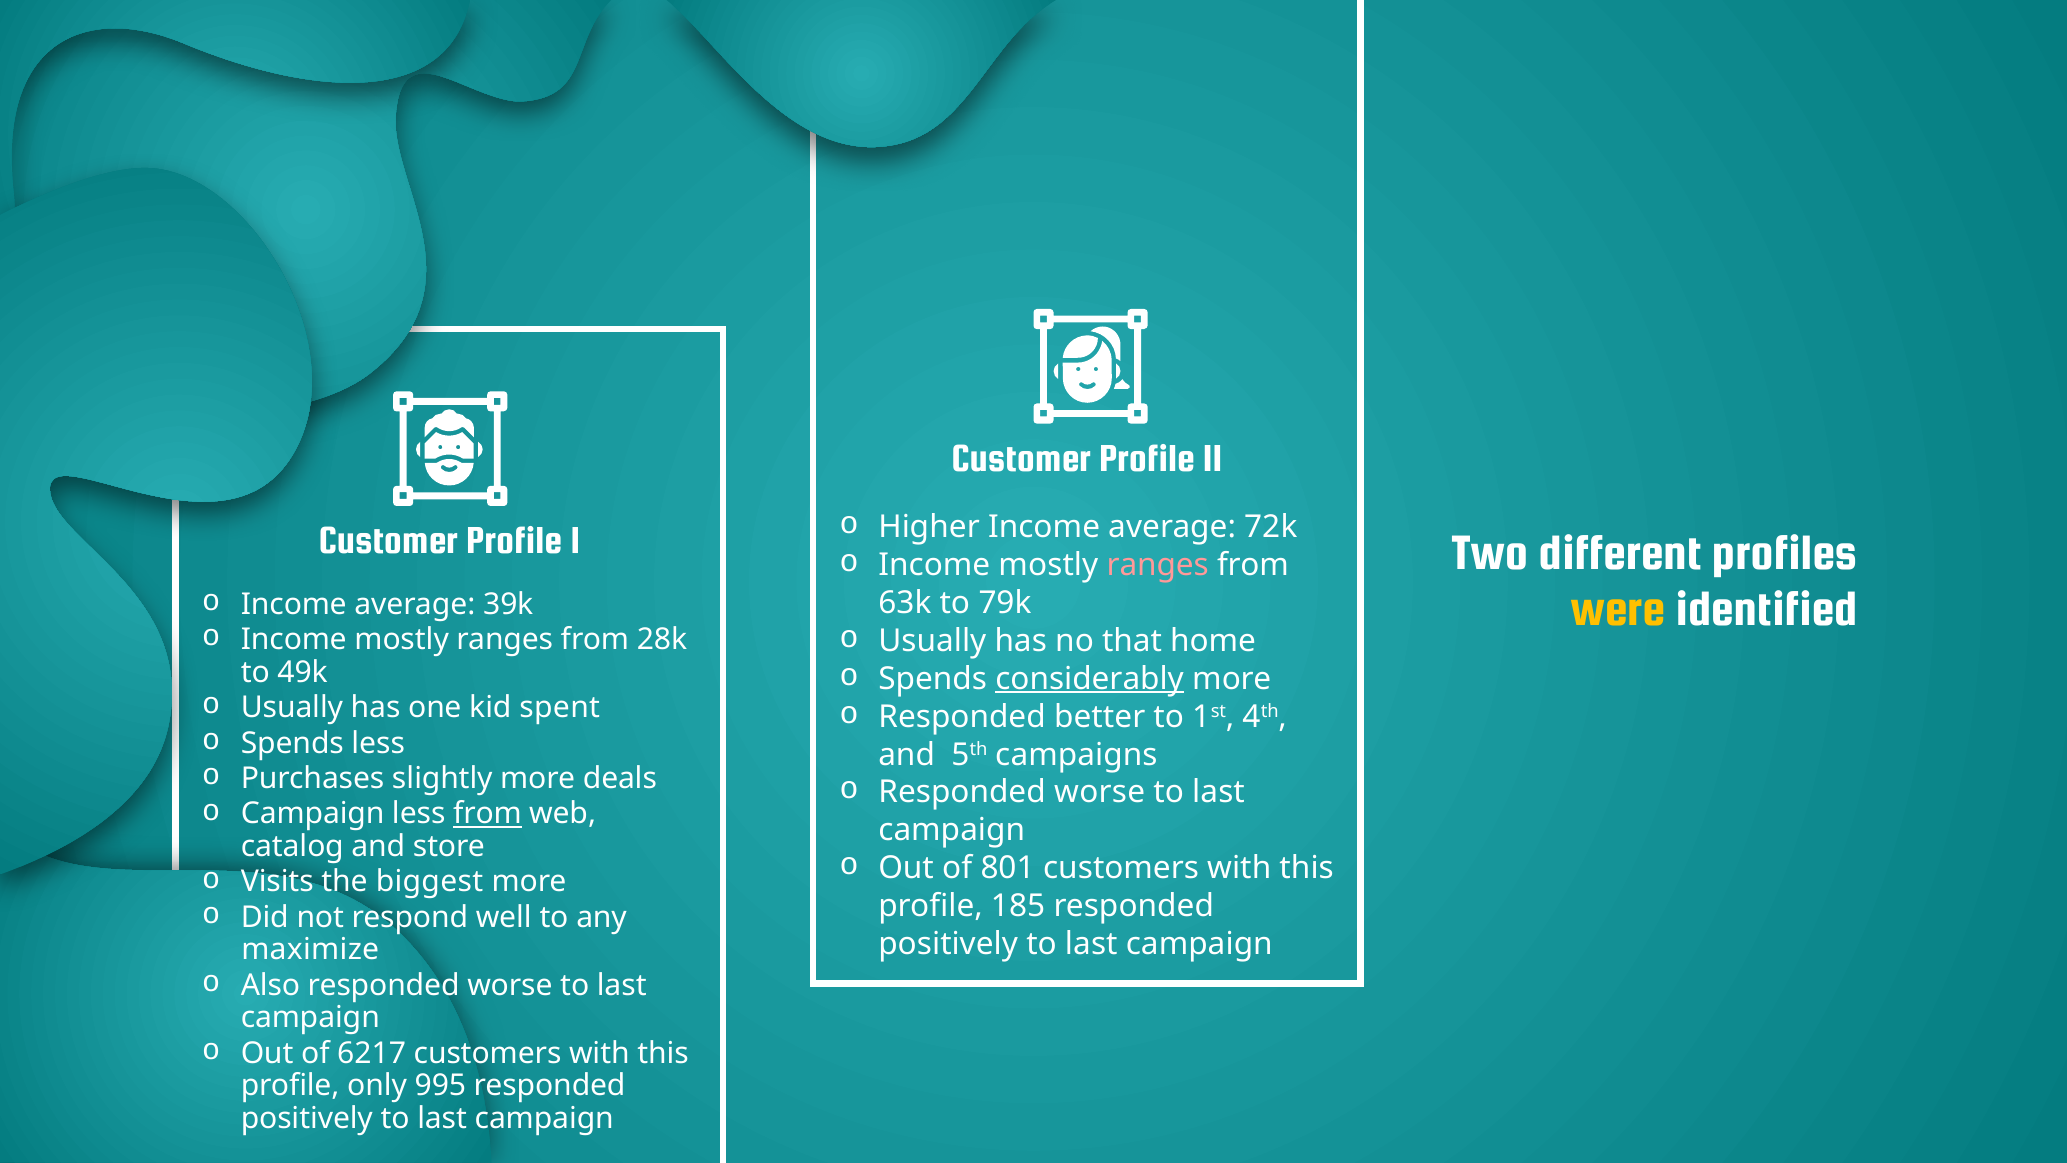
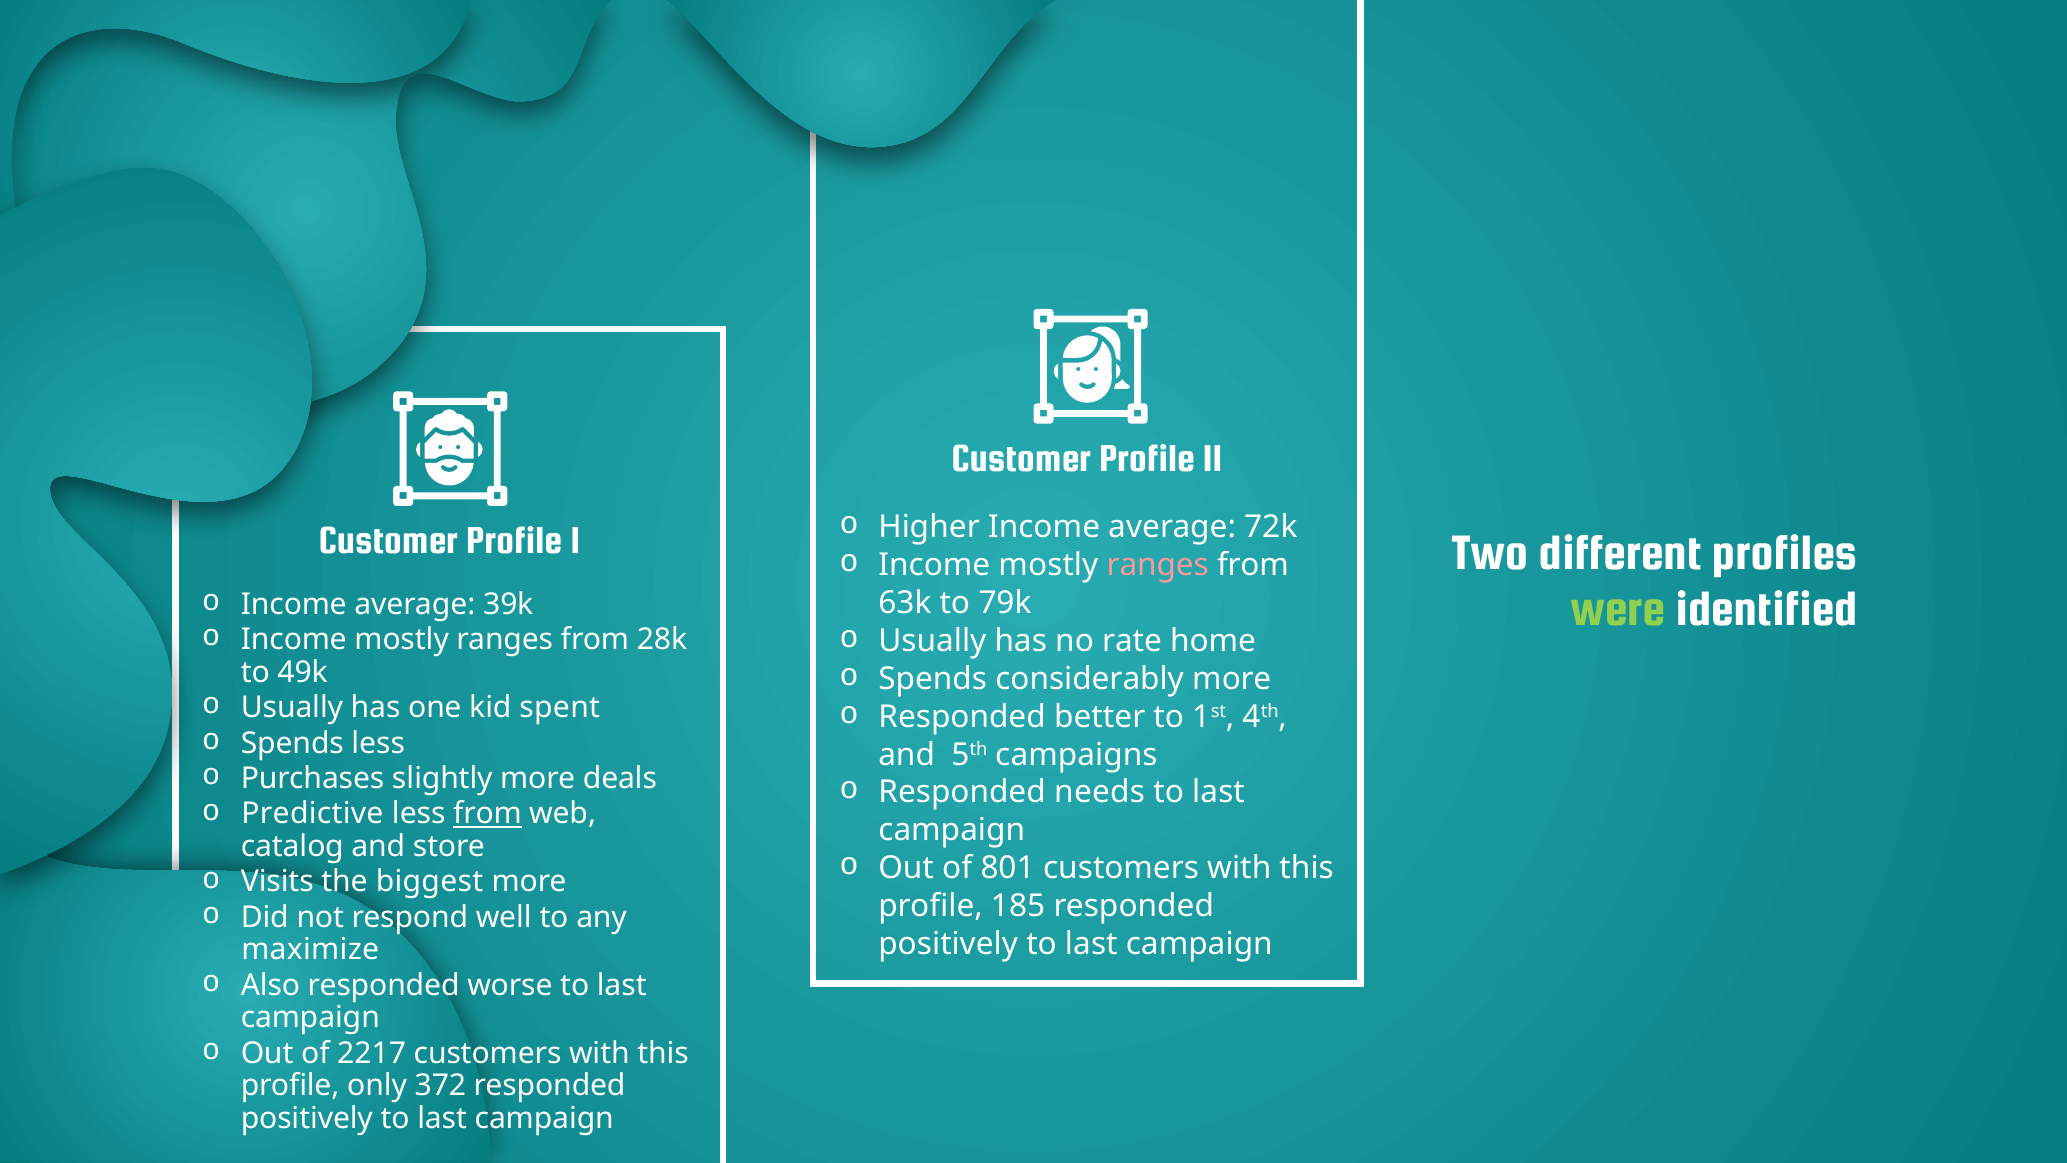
were colour: yellow -> light green
that: that -> rate
considerably underline: present -> none
worse at (1100, 792): worse -> needs
Campaign at (313, 814): Campaign -> Predictive
6217: 6217 -> 2217
995: 995 -> 372
